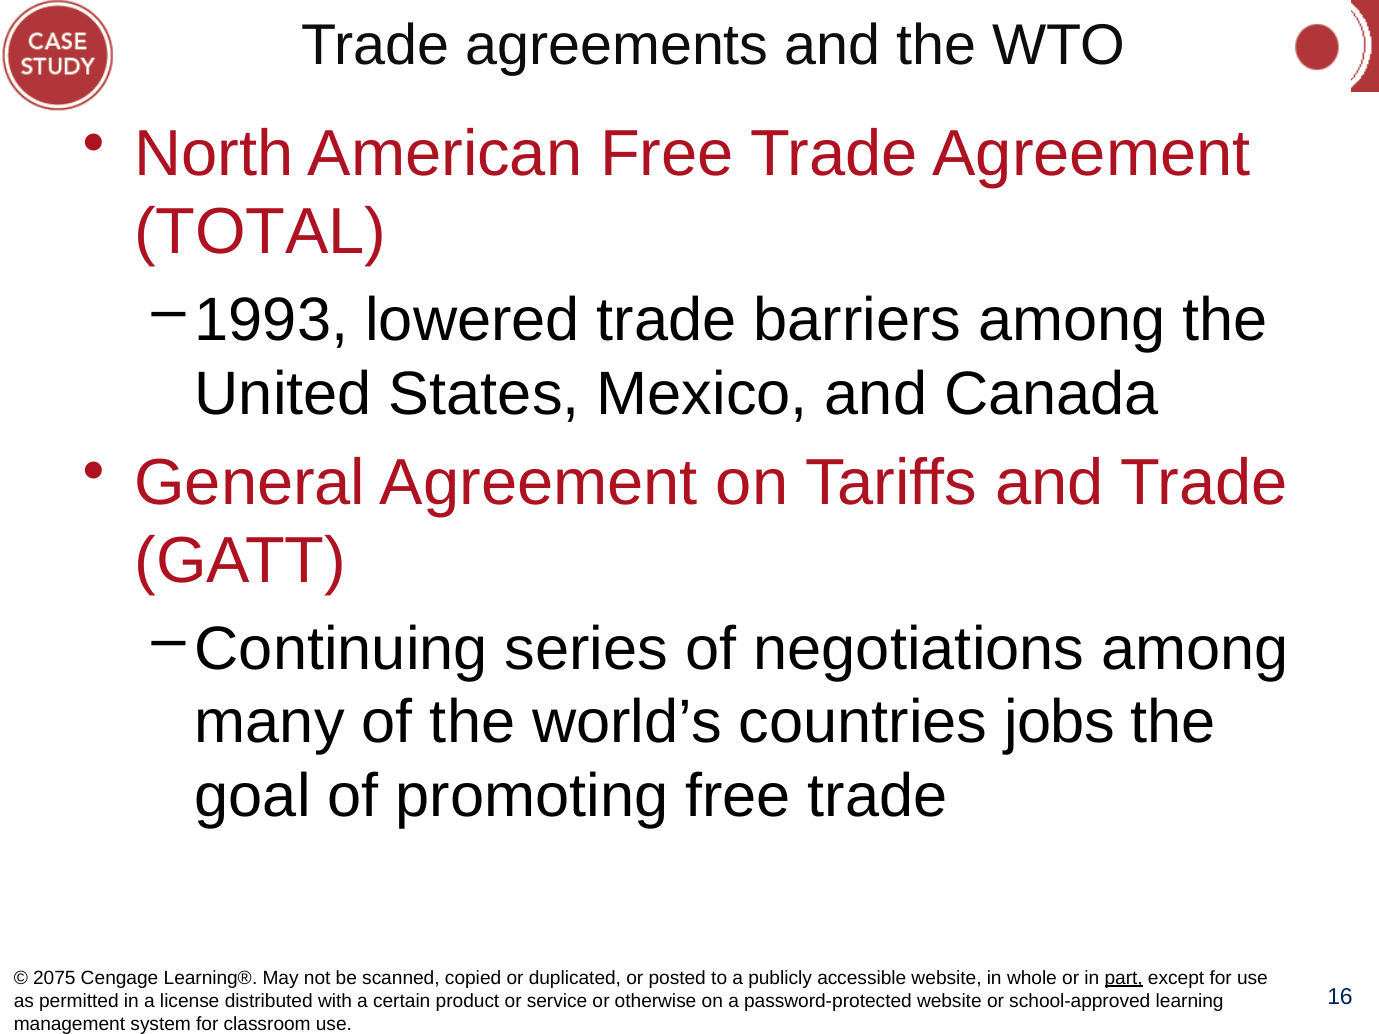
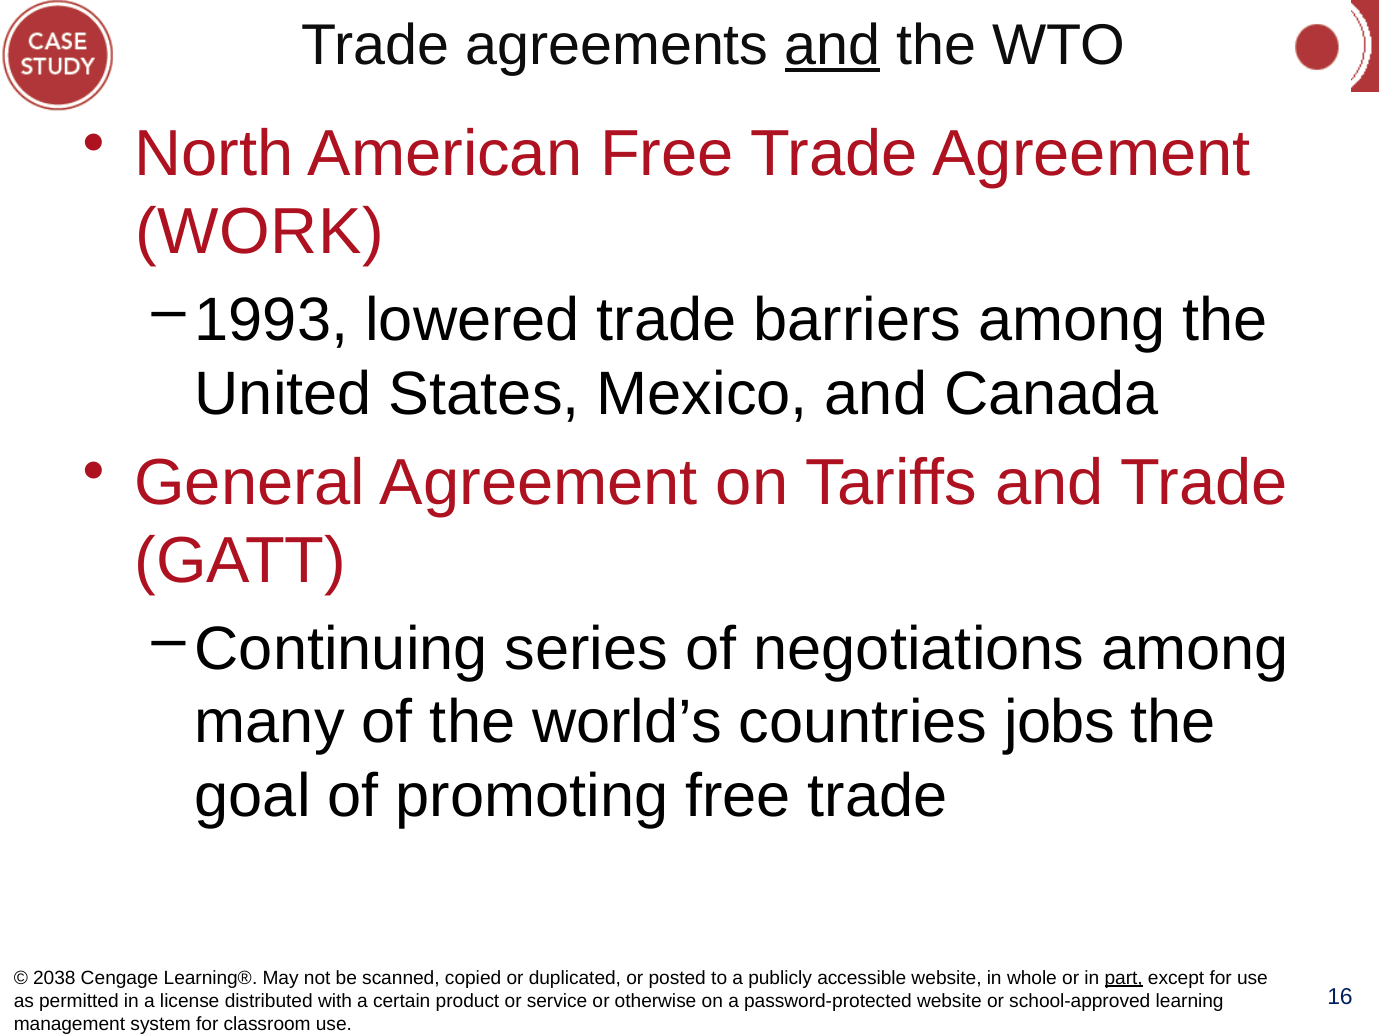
and at (832, 45) underline: none -> present
TOTAL: TOTAL -> WORK
2075: 2075 -> 2038
